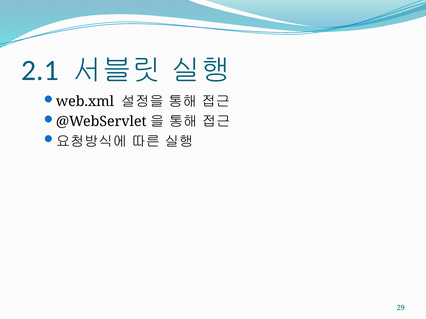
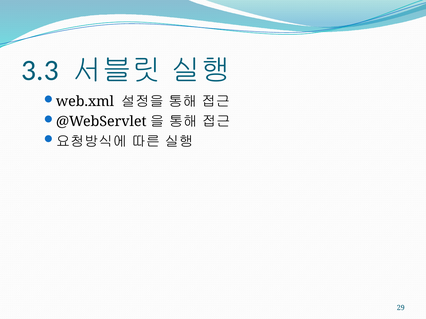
2.1: 2.1 -> 3.3
